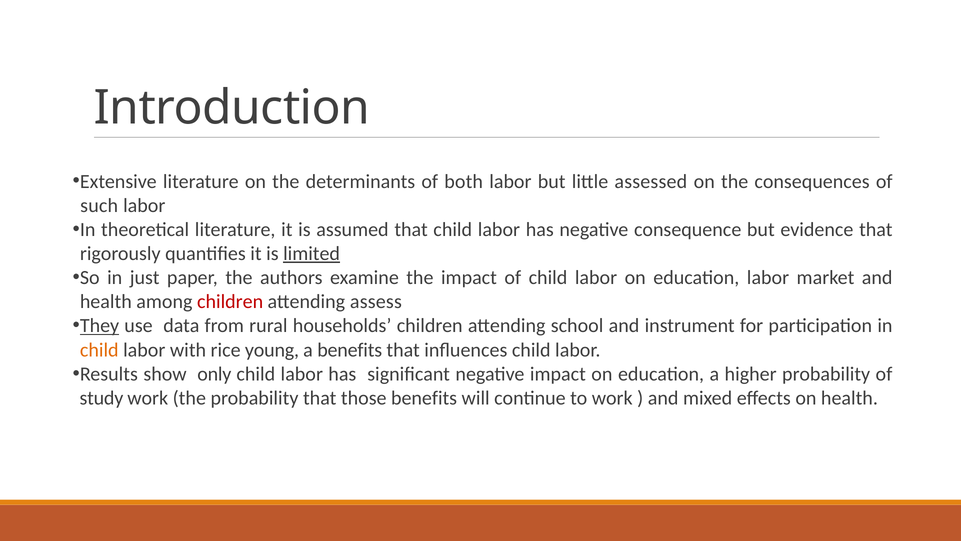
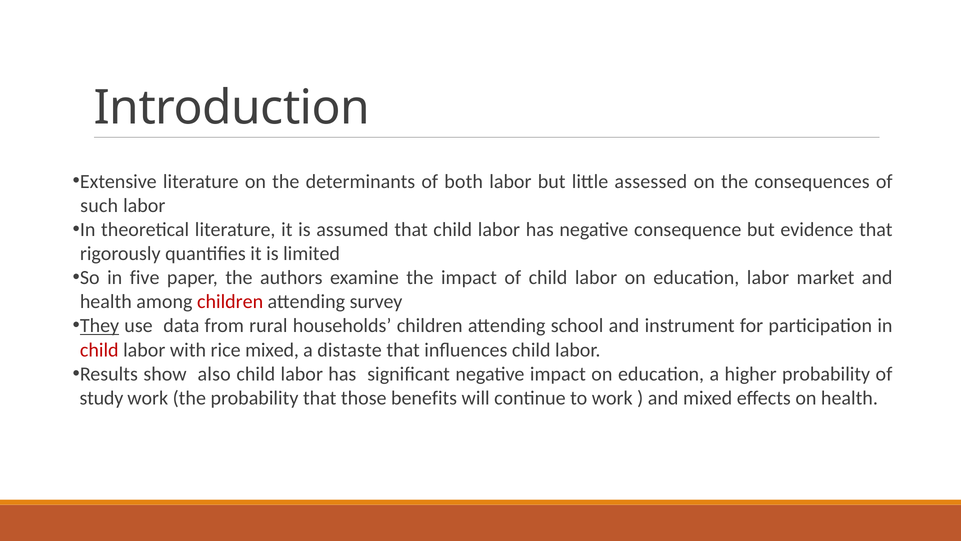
limited underline: present -> none
just: just -> five
assess: assess -> survey
child at (99, 350) colour: orange -> red
rice young: young -> mixed
a benefits: benefits -> distaste
only: only -> also
